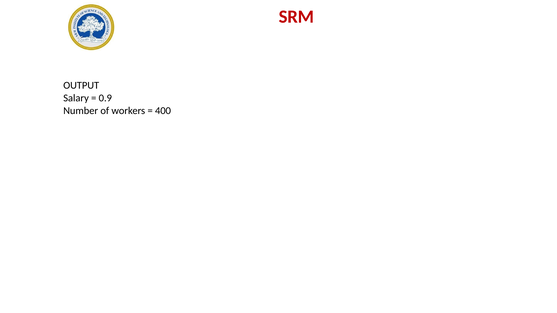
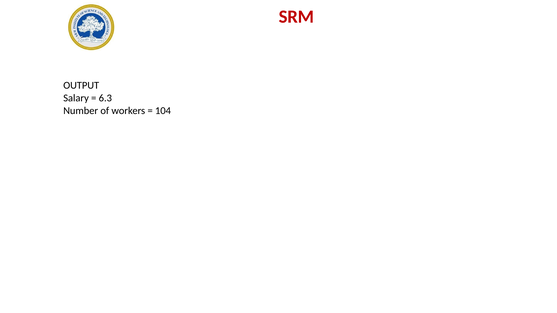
0.9: 0.9 -> 6.3
400: 400 -> 104
